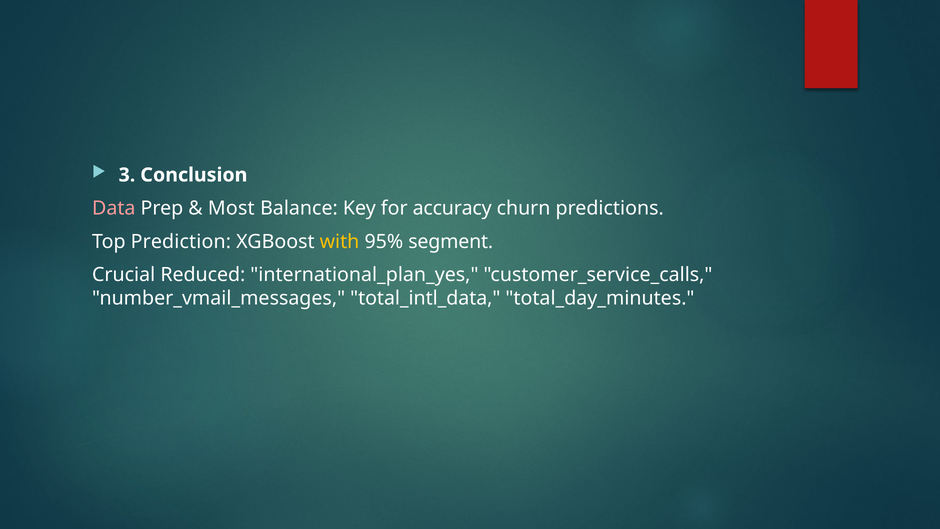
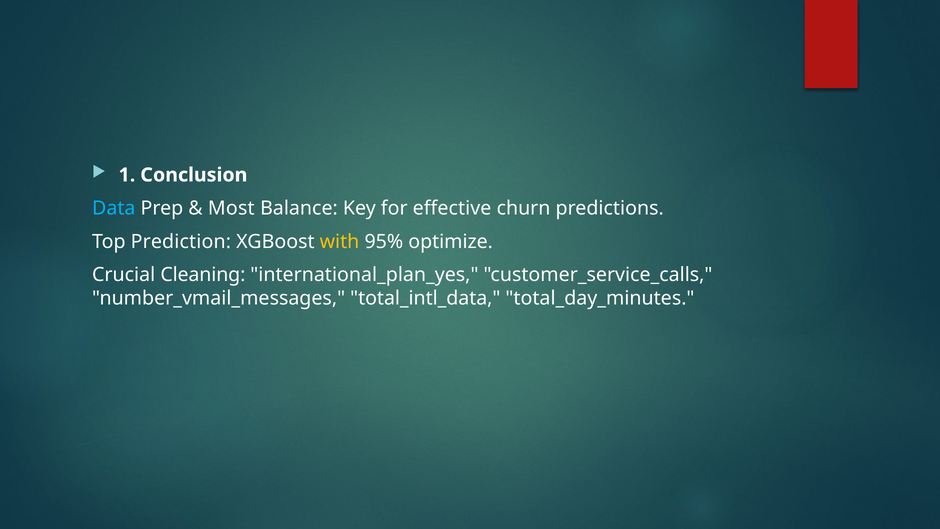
3: 3 -> 1
Data colour: pink -> light blue
accuracy: accuracy -> effective
segment: segment -> optimize
Reduced: Reduced -> Cleaning
